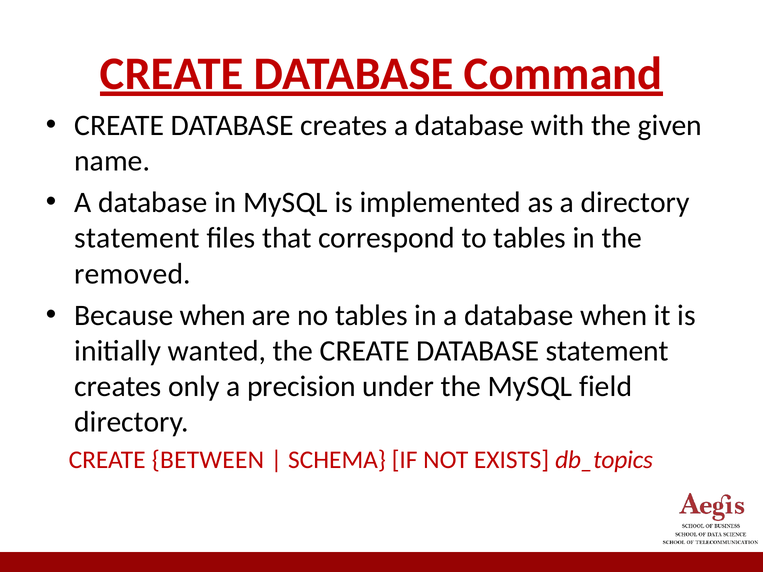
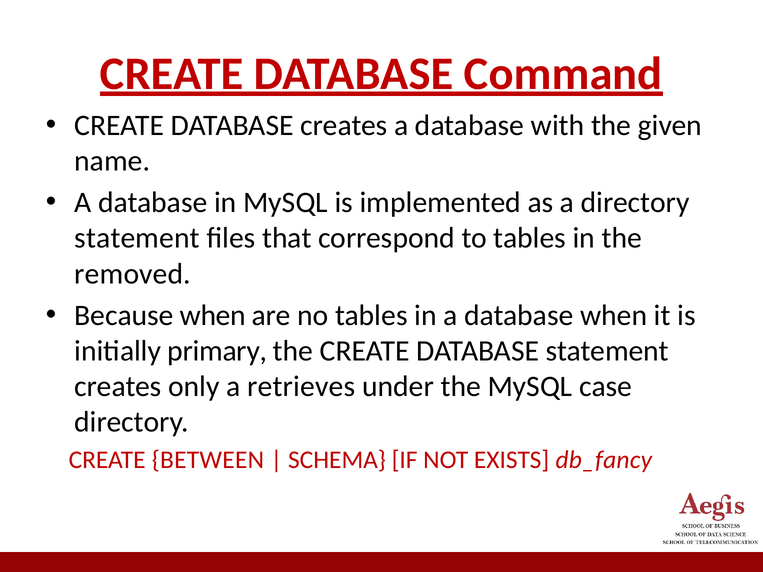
wanted: wanted -> primary
precision: precision -> retrieves
field: field -> case
db_topics: db_topics -> db_fancy
